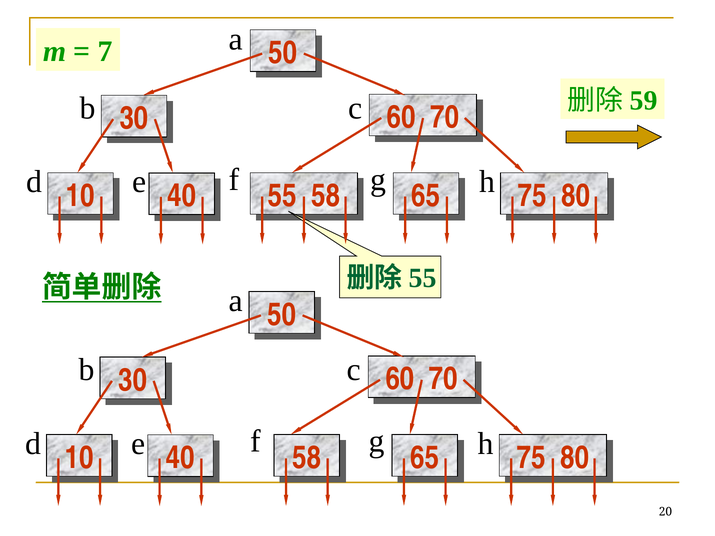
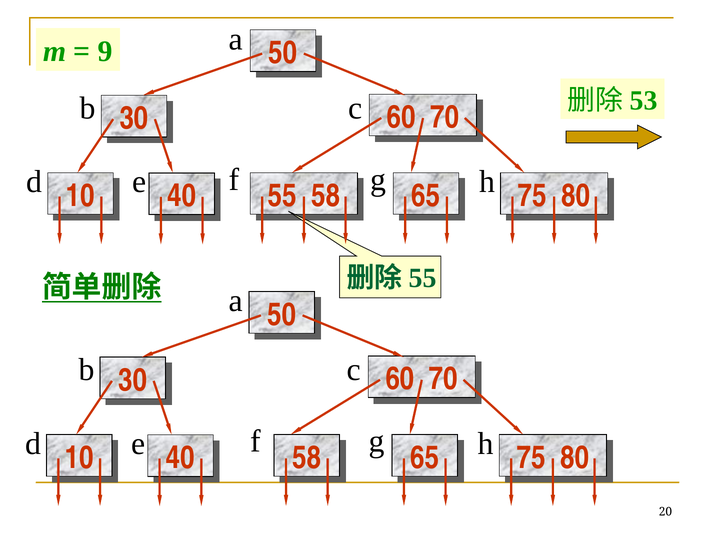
7: 7 -> 9
59: 59 -> 53
